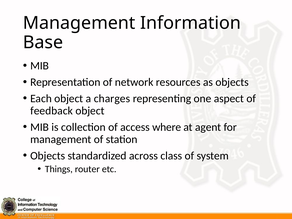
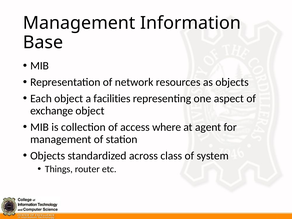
charges: charges -> facilities
feedback: feedback -> exchange
